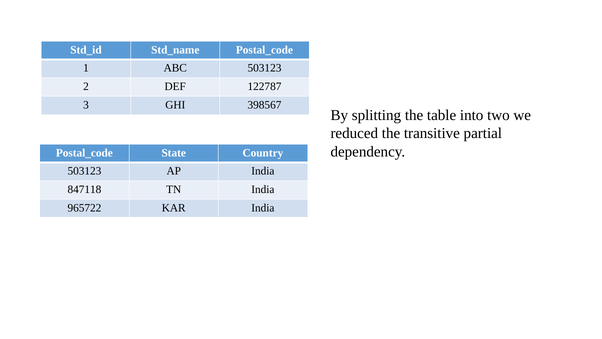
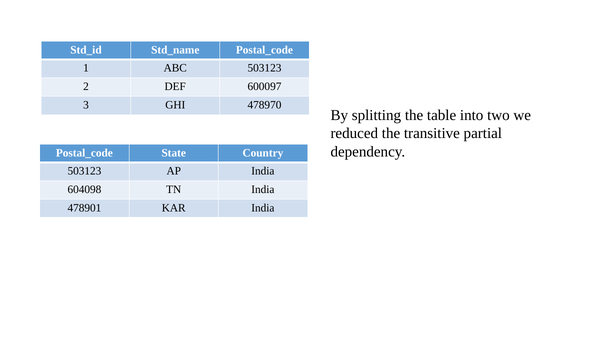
122787: 122787 -> 600097
398567: 398567 -> 478970
847118: 847118 -> 604098
965722: 965722 -> 478901
